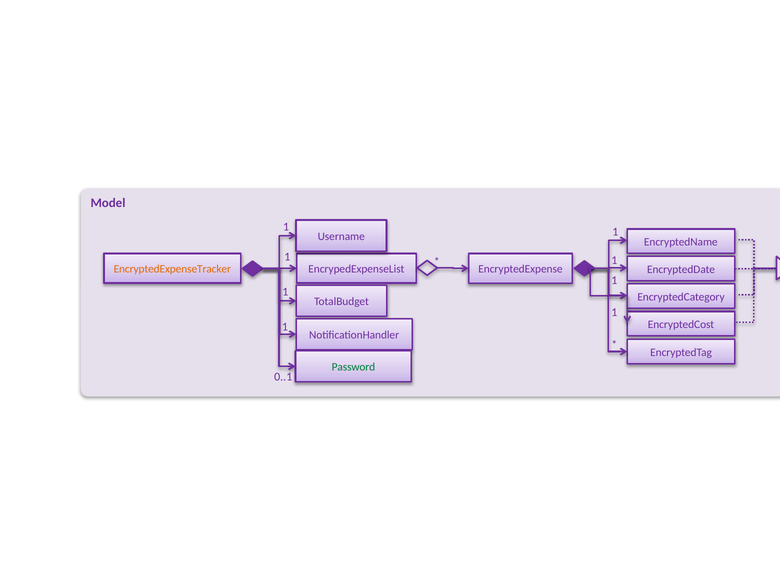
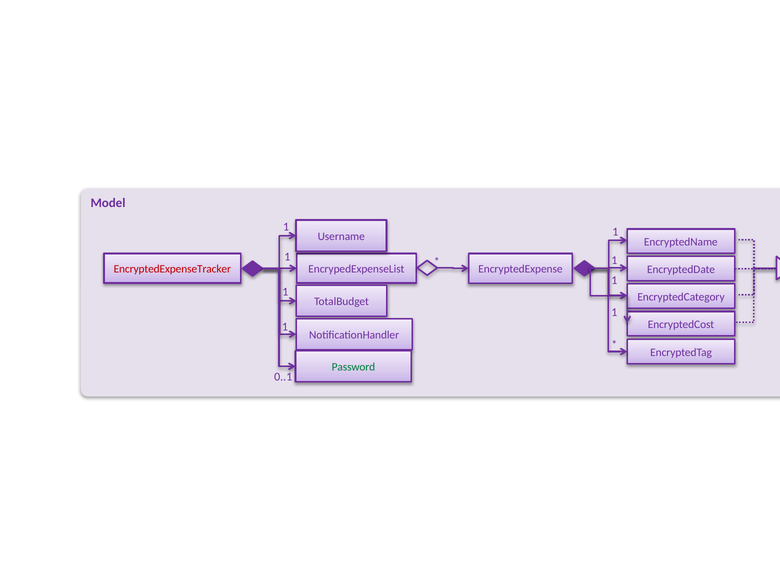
EncryptedExpenseTracker colour: orange -> red
